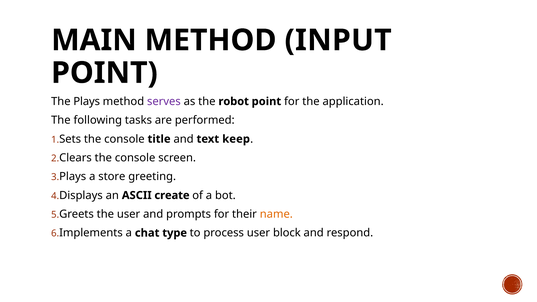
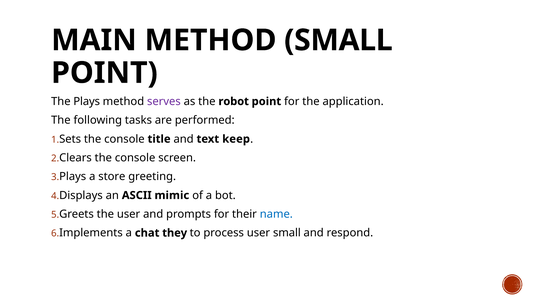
METHOD INPUT: INPUT -> SMALL
create: create -> mimic
name colour: orange -> blue
type: type -> they
user block: block -> small
